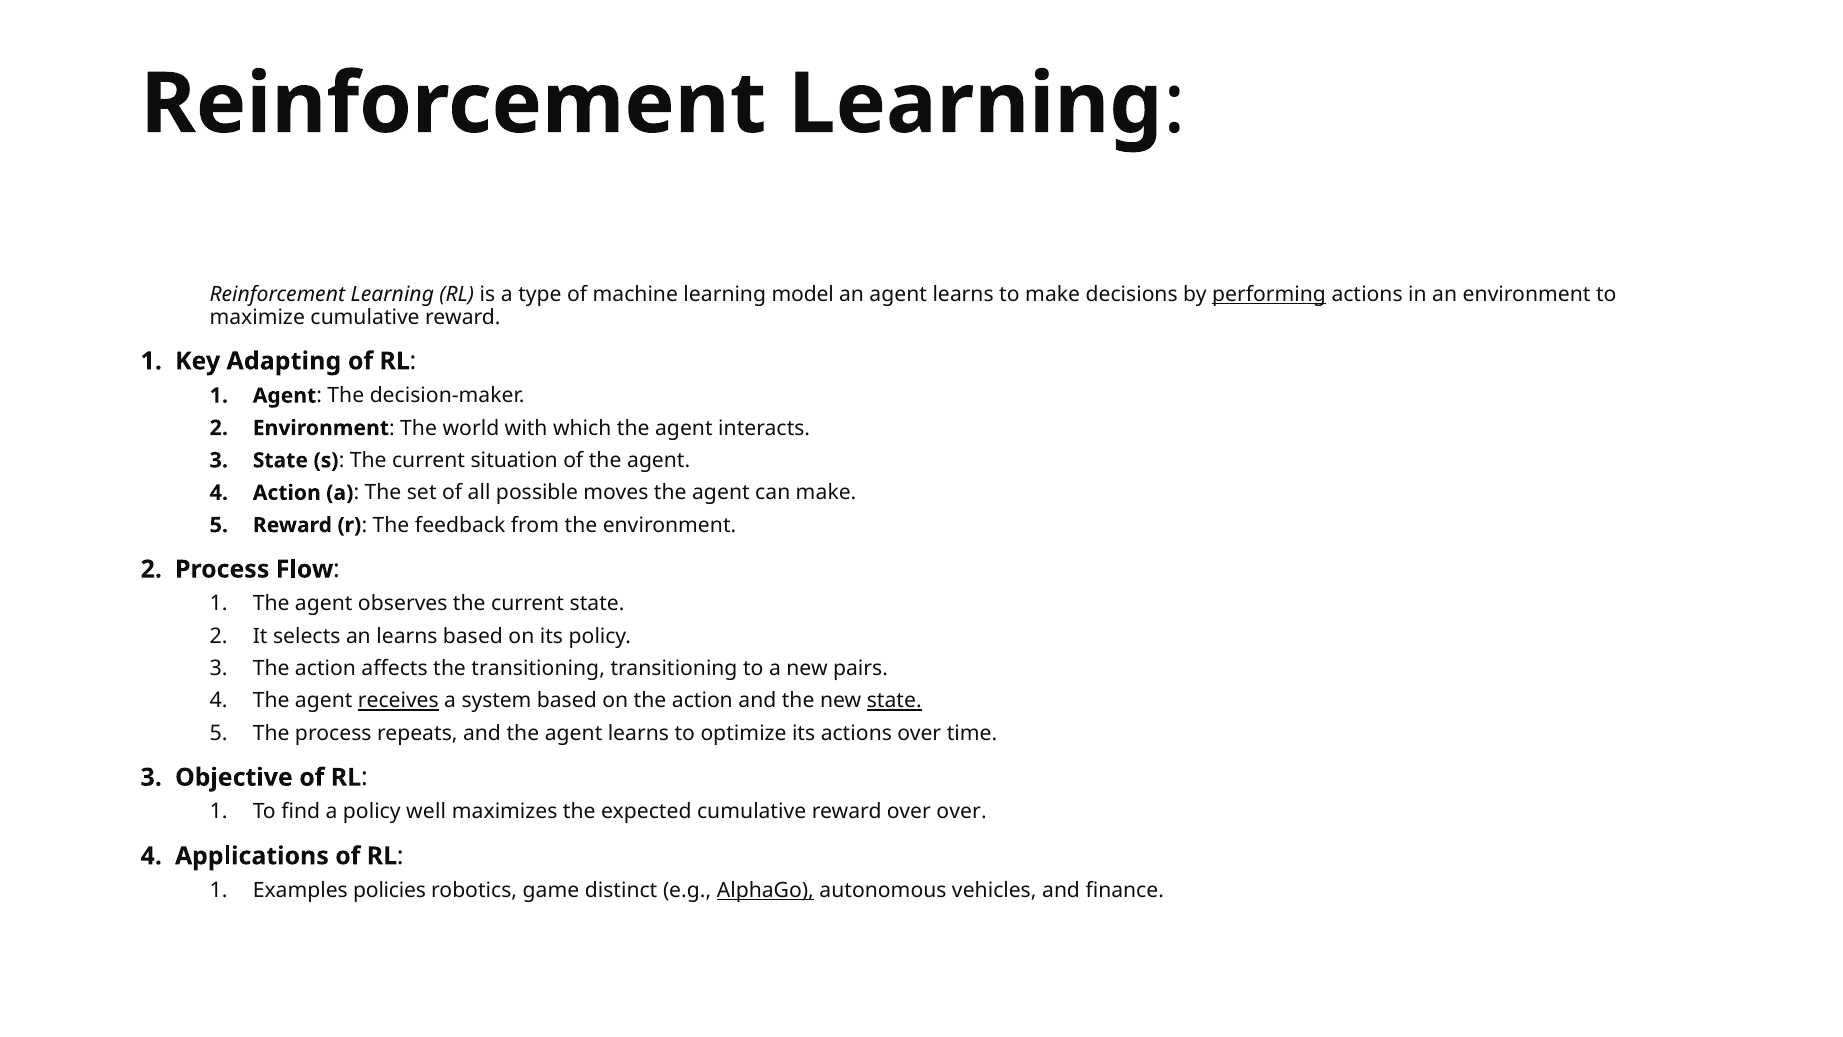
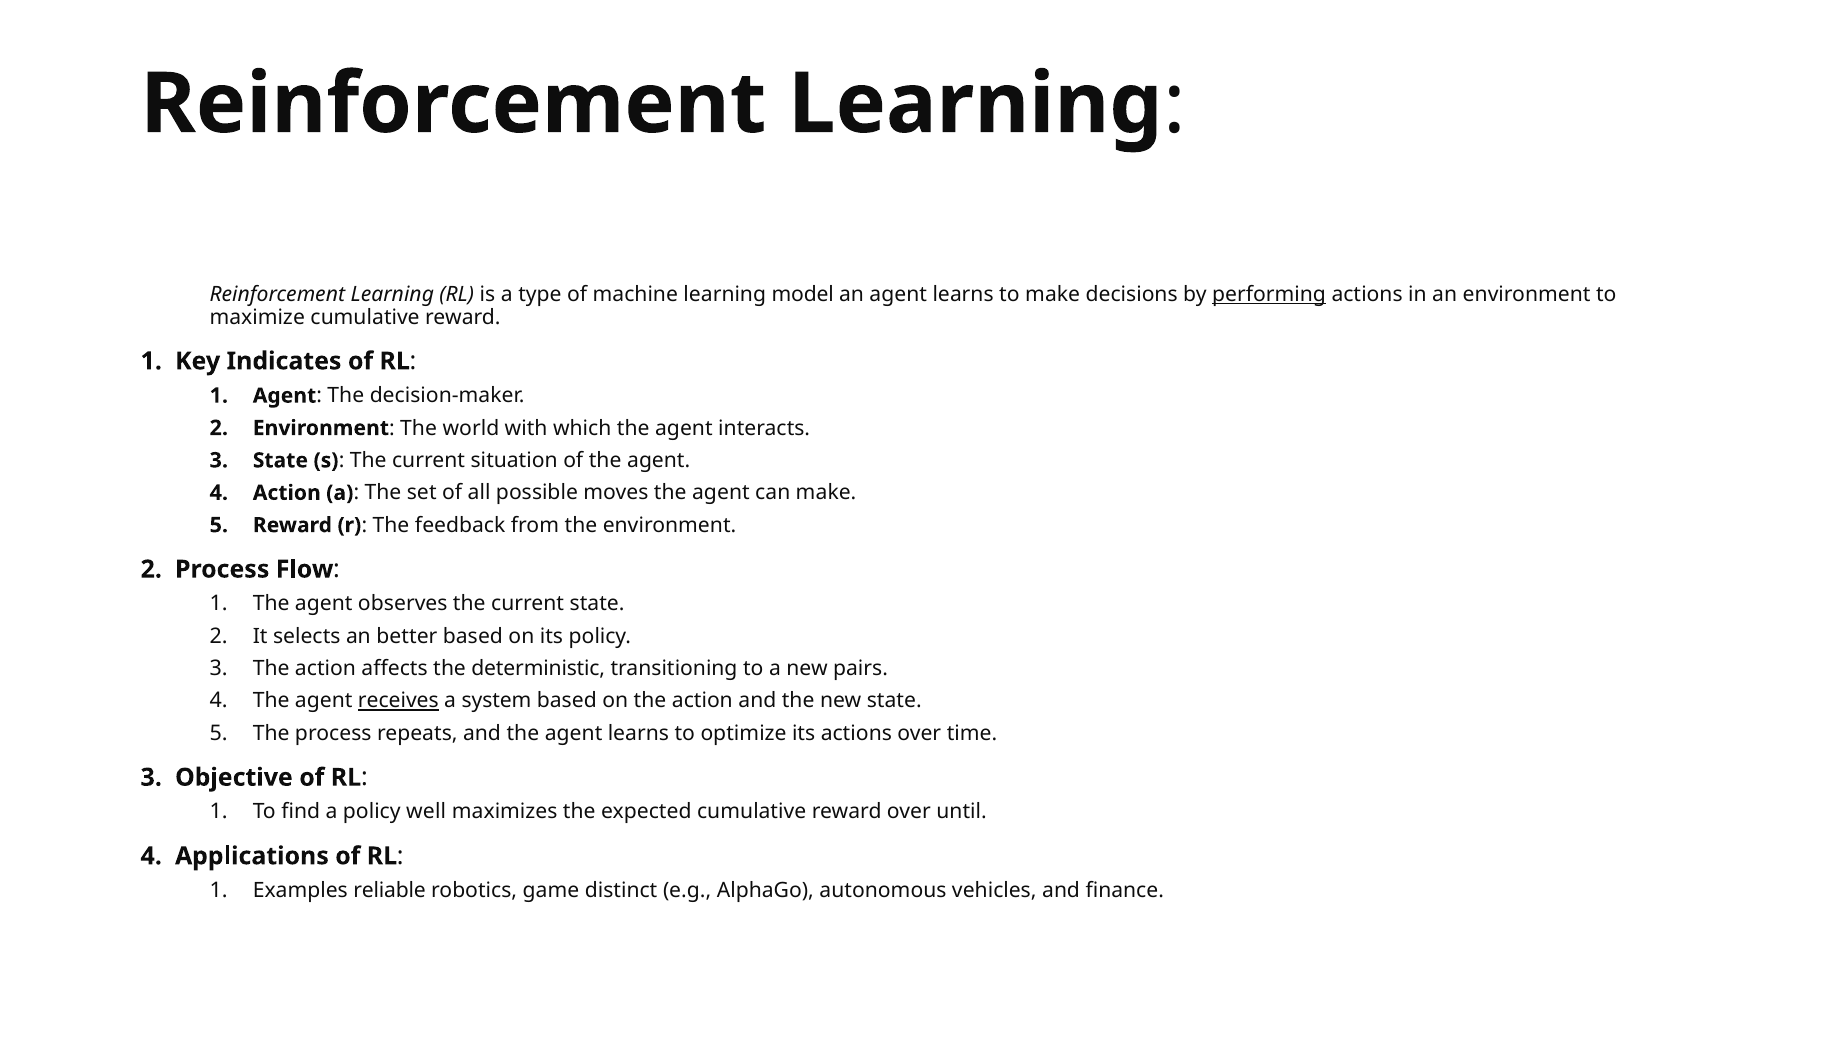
Adapting: Adapting -> Indicates
an learns: learns -> better
the transitioning: transitioning -> deterministic
state at (894, 701) underline: present -> none
over over: over -> until
policies: policies -> reliable
AlphaGo underline: present -> none
